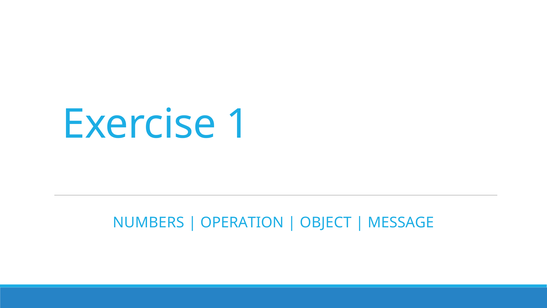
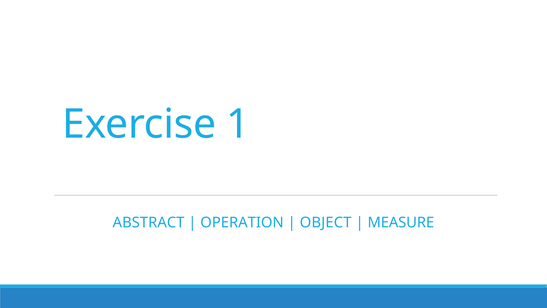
NUMBERS: NUMBERS -> ABSTRACT
MESSAGE: MESSAGE -> MEASURE
